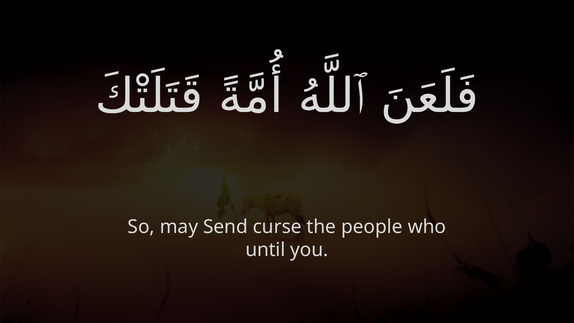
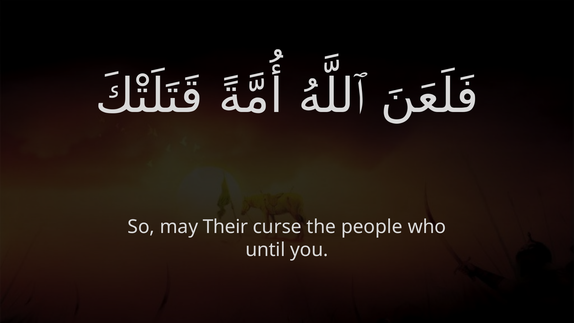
Send: Send -> Their
